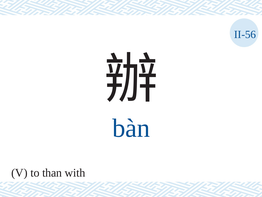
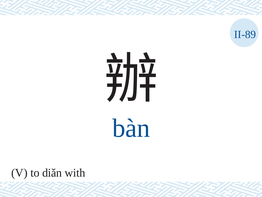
II-56: II-56 -> II-89
than: than -> diǎn
